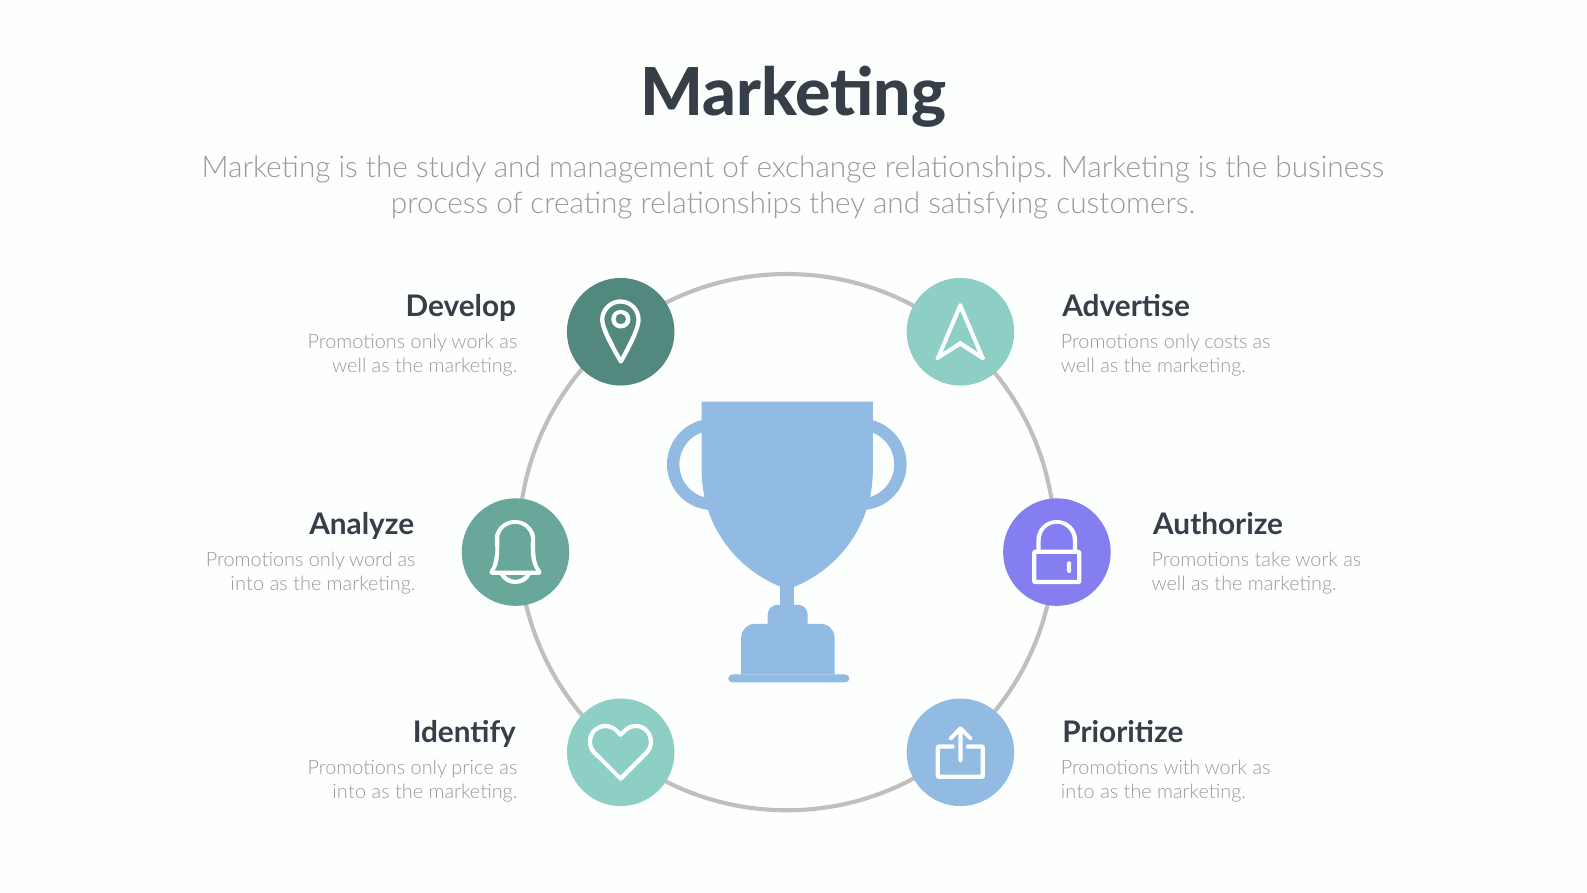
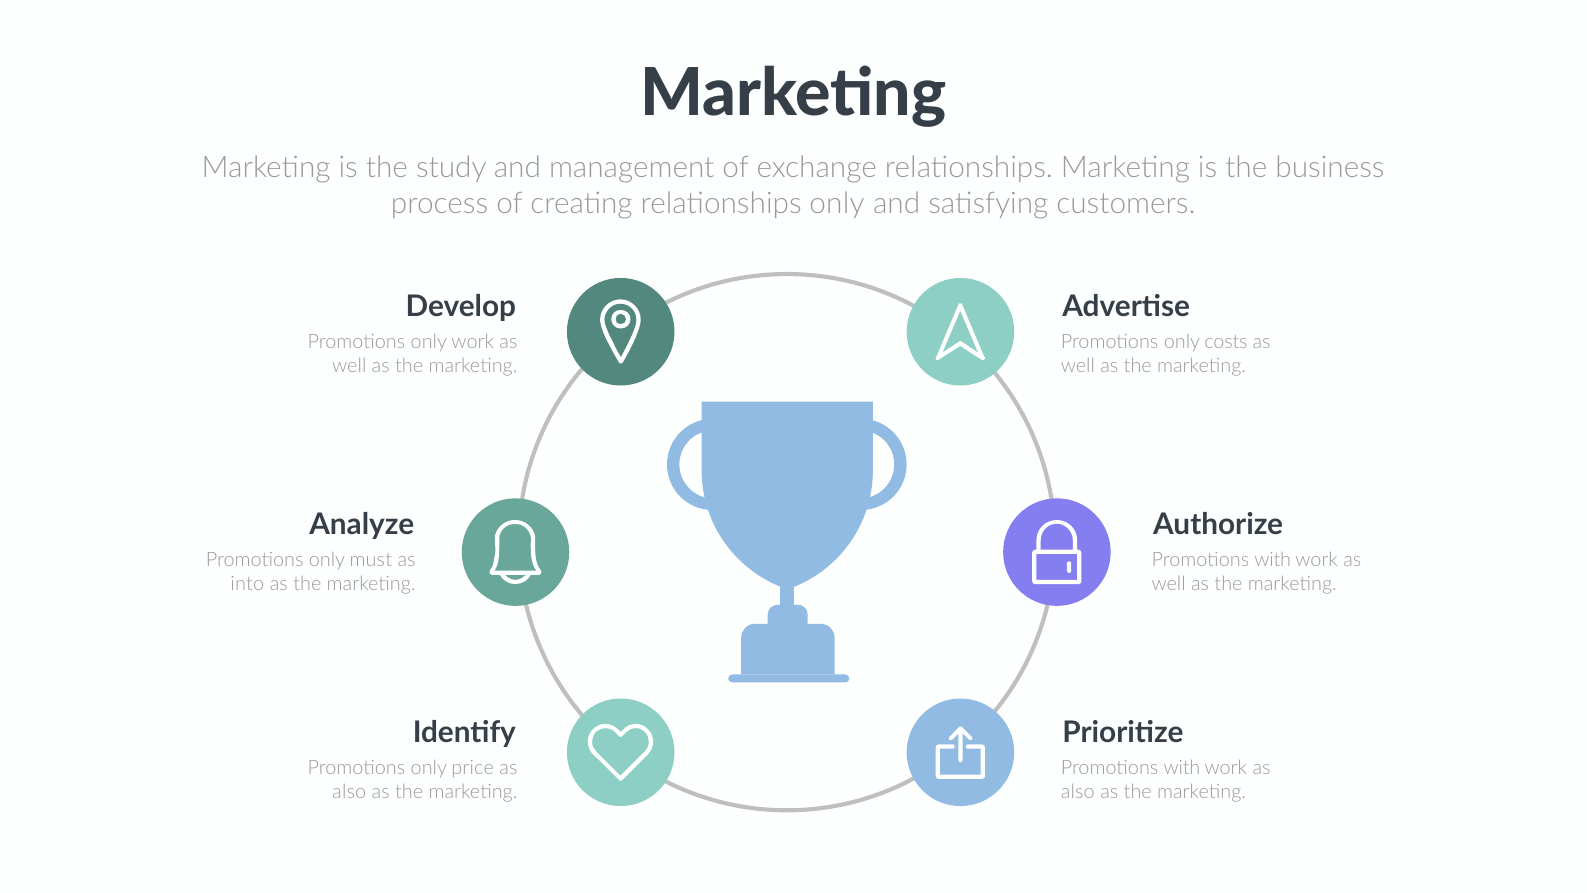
relationships they: they -> only
word: word -> must
take at (1273, 560): take -> with
into at (349, 792): into -> also
into at (1078, 792): into -> also
